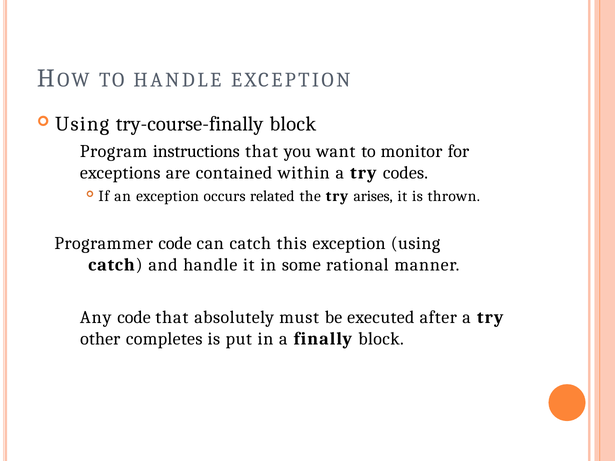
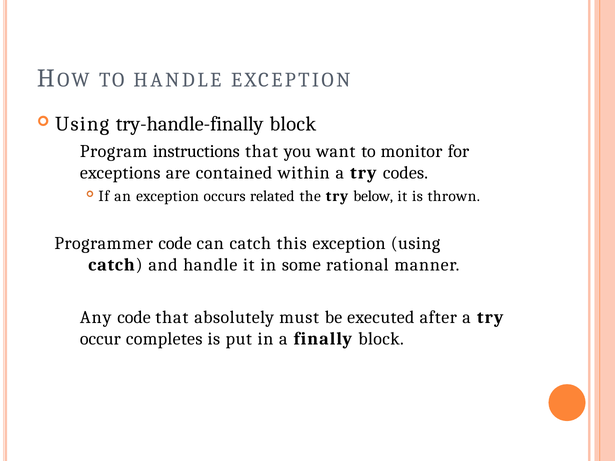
try-course-finally: try-course-finally -> try-handle-finally
arises: arises -> below
other: other -> occur
